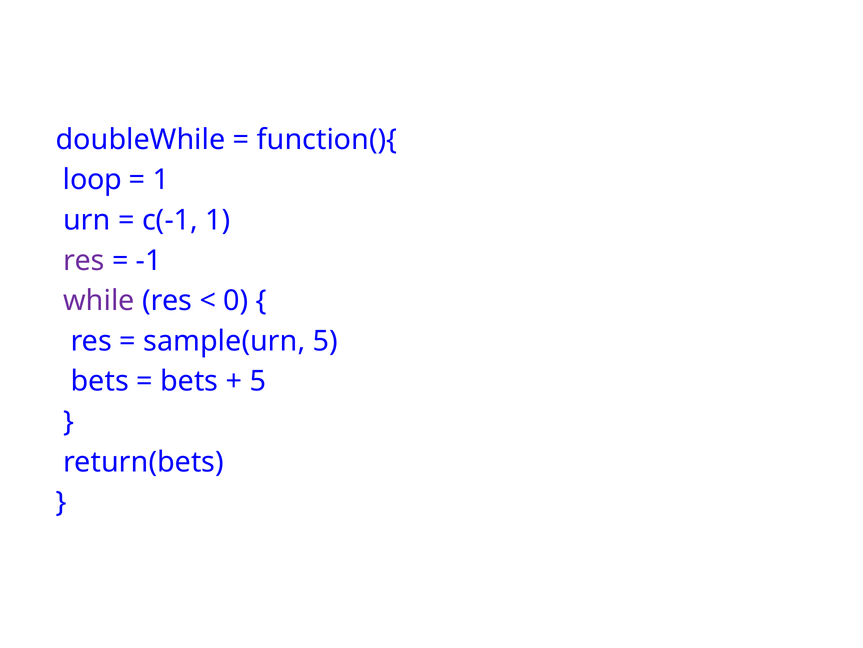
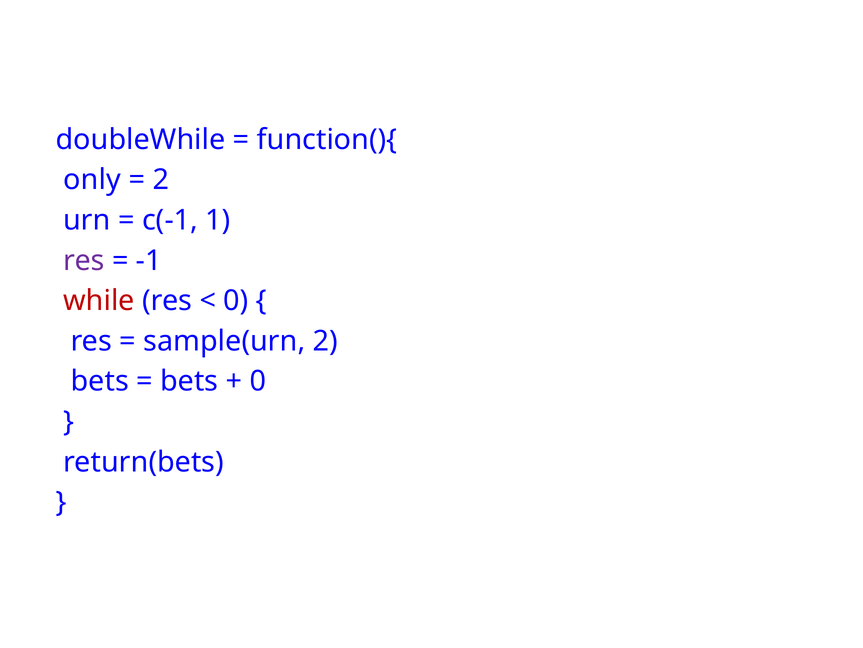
loop: loop -> only
1 at (161, 180): 1 -> 2
while colour: purple -> red
sample(urn 5: 5 -> 2
5 at (258, 381): 5 -> 0
